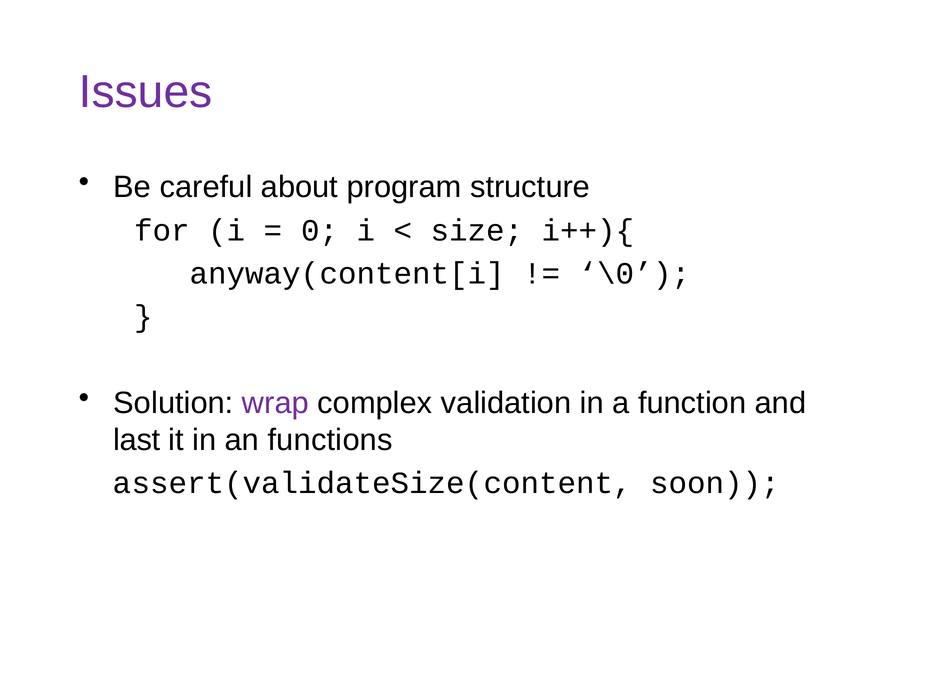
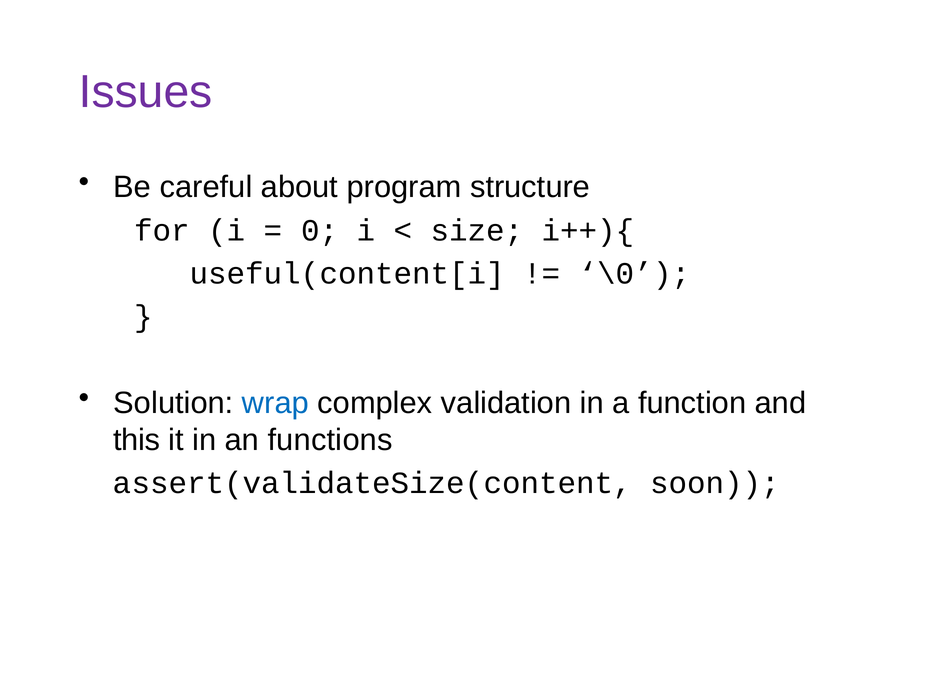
anyway(content[i: anyway(content[i -> useful(content[i
wrap colour: purple -> blue
last: last -> this
